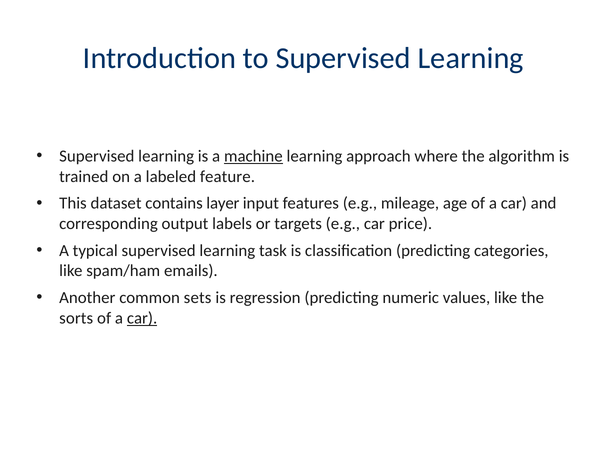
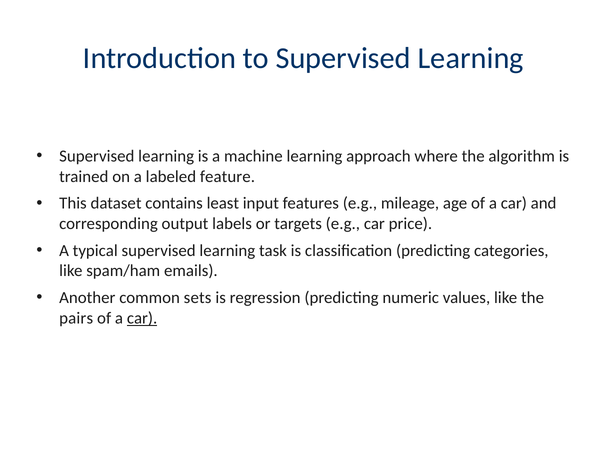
machine underline: present -> none
layer: layer -> least
sorts: sorts -> pairs
